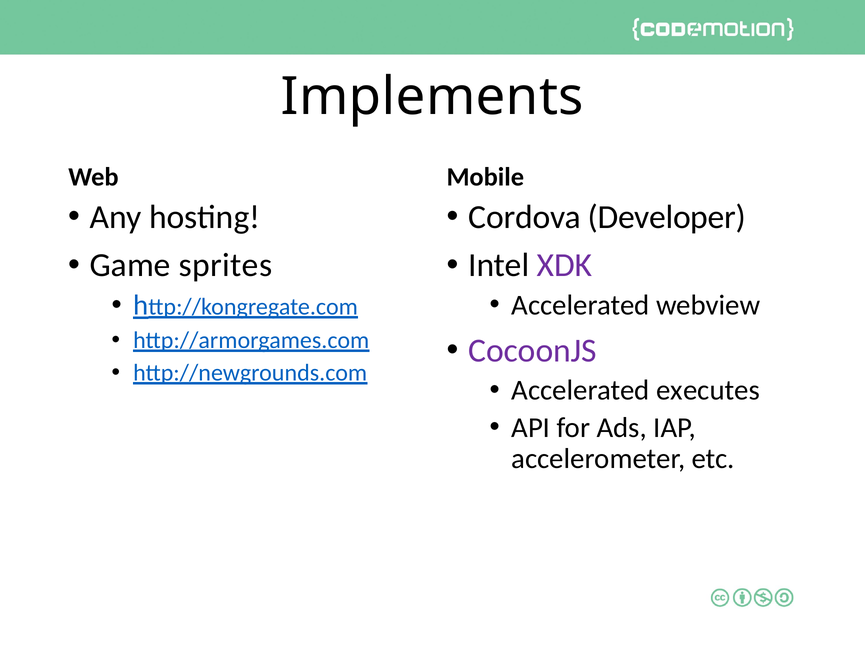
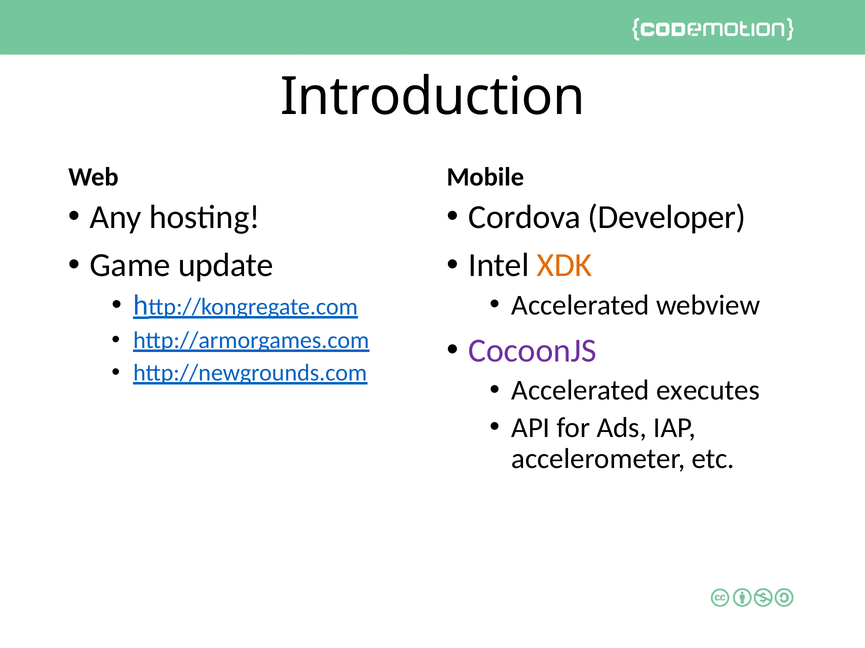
Implements: Implements -> Introduction
sprites: sprites -> update
XDK colour: purple -> orange
